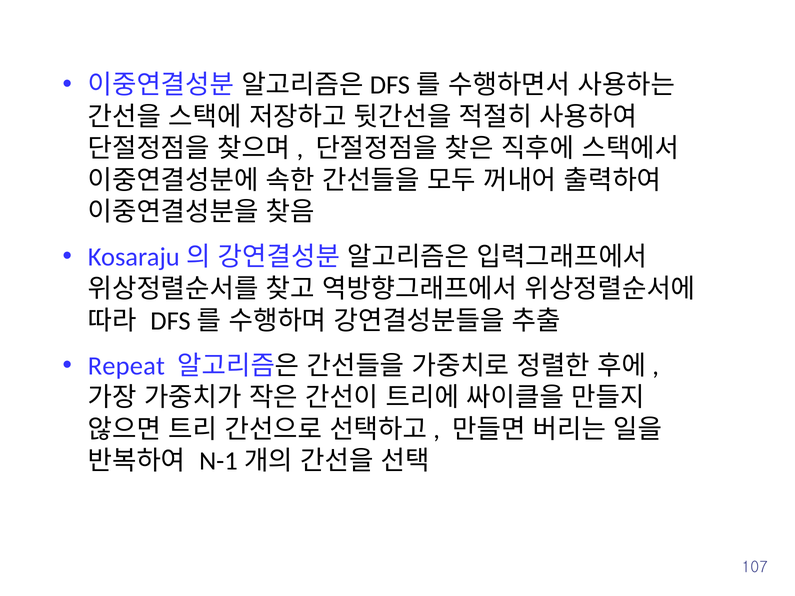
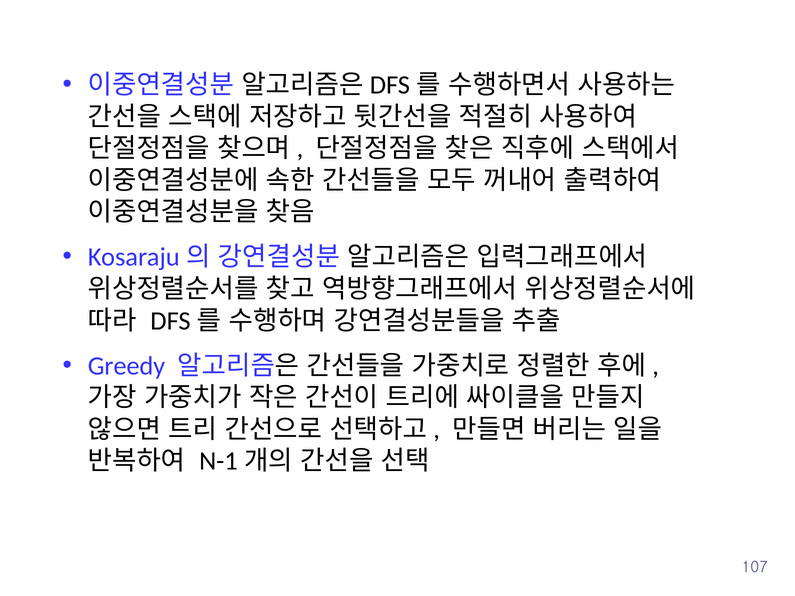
Repeat: Repeat -> Greedy
